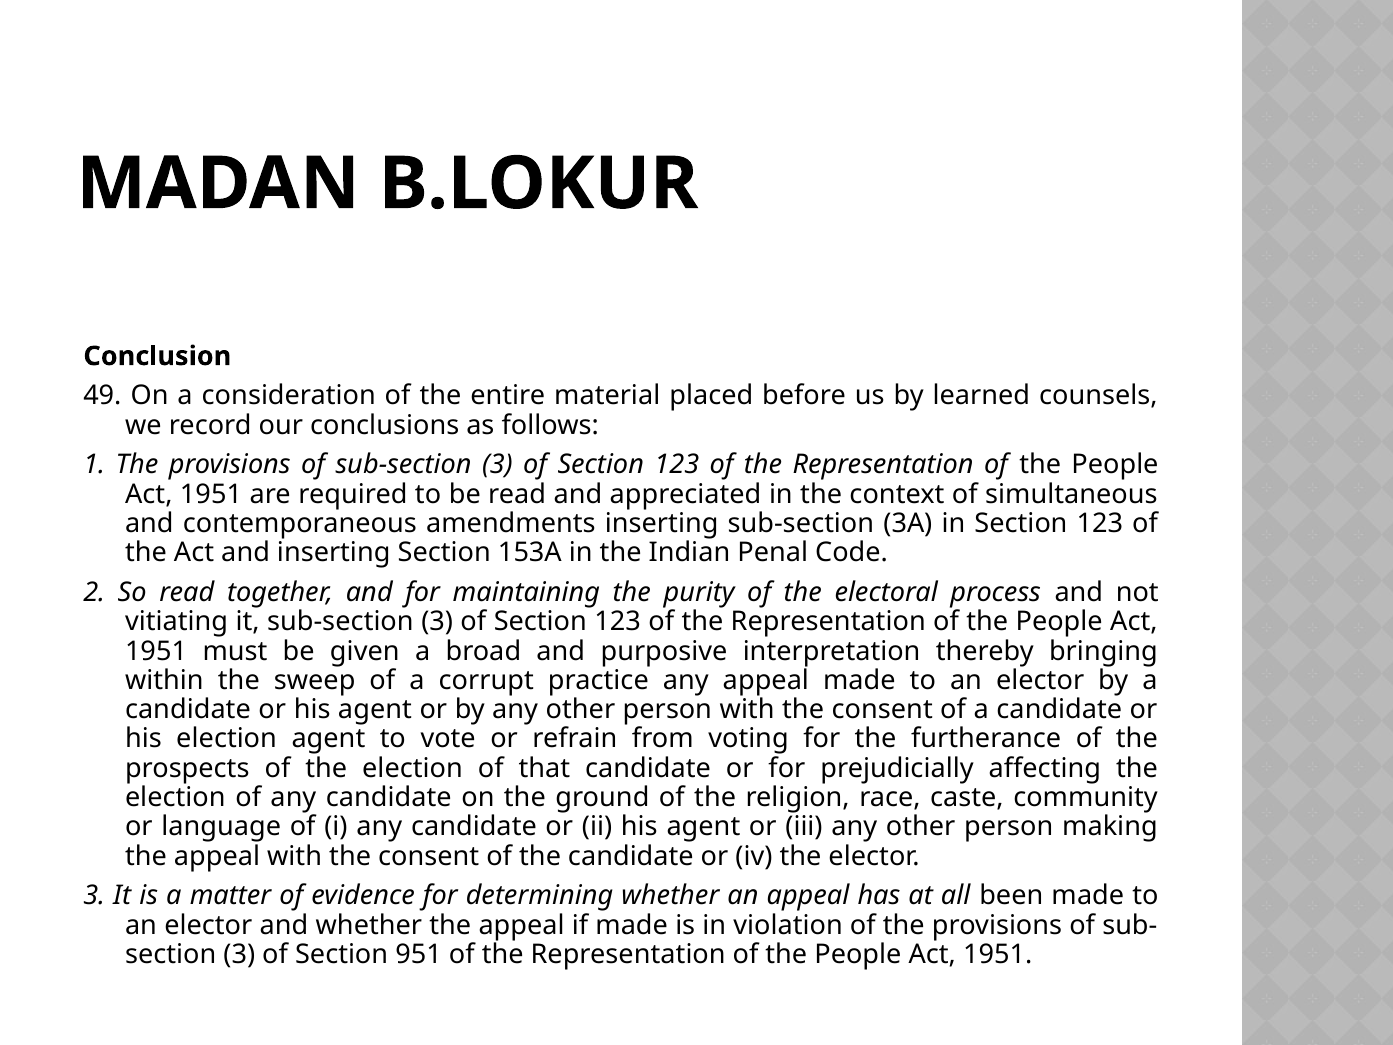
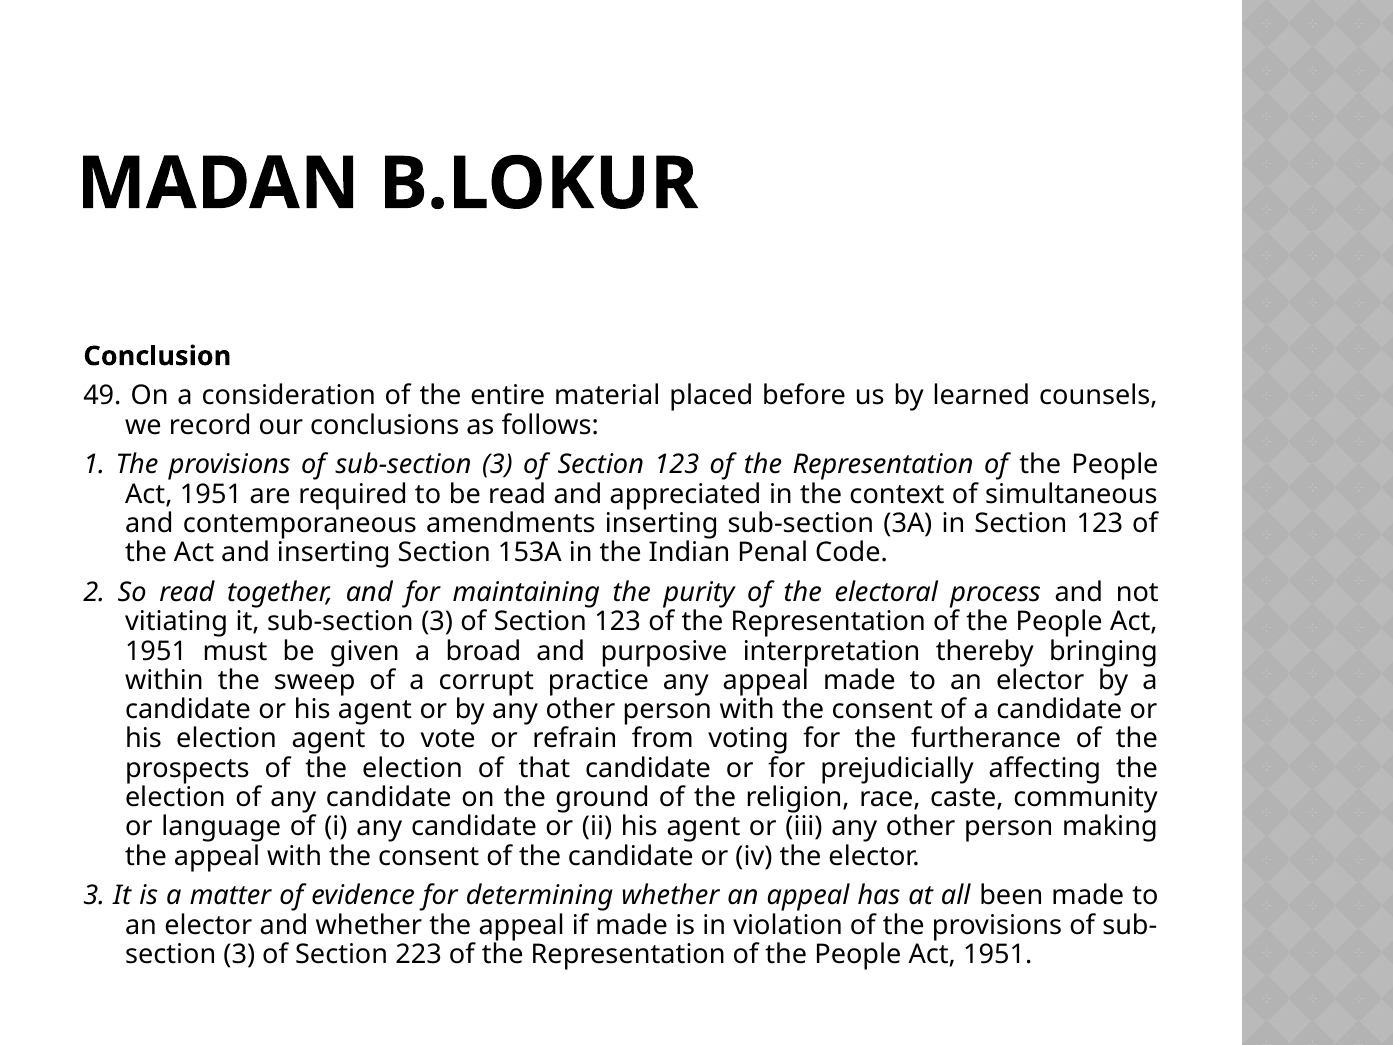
951: 951 -> 223
